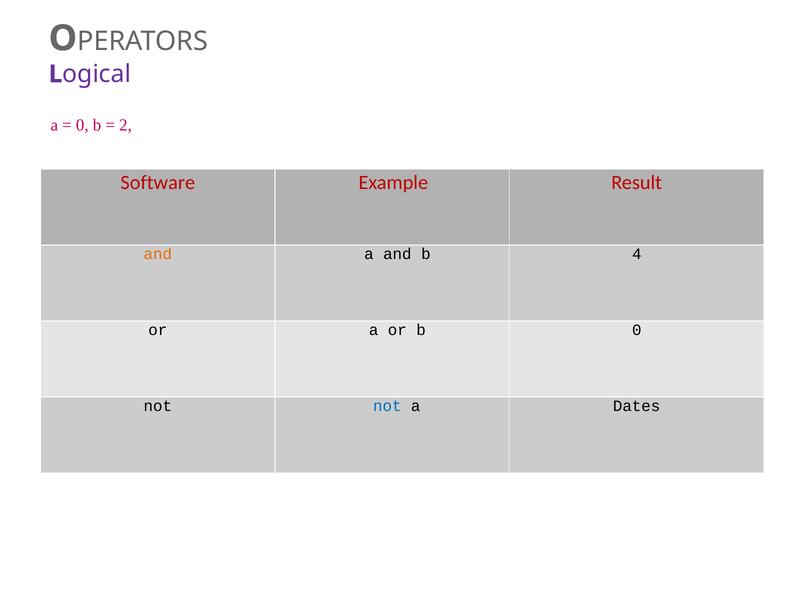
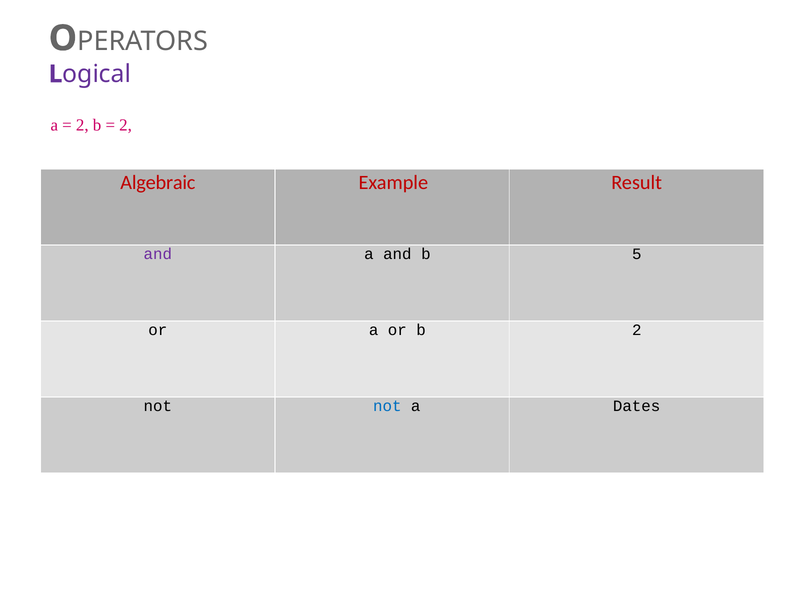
0 at (82, 125): 0 -> 2
Software: Software -> Algebraic
and at (158, 254) colour: orange -> purple
4: 4 -> 5
b 0: 0 -> 2
